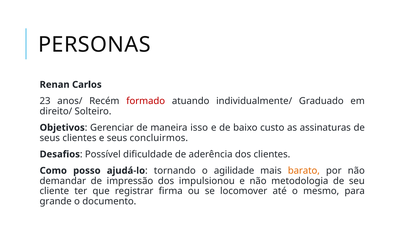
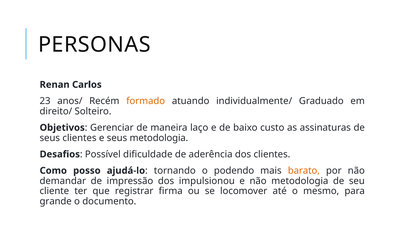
formado colour: red -> orange
isso: isso -> laço
seus concluirmos: concluirmos -> metodologia
agilidade: agilidade -> podendo
